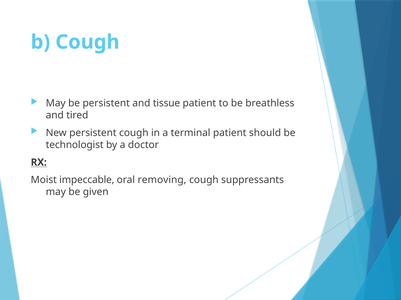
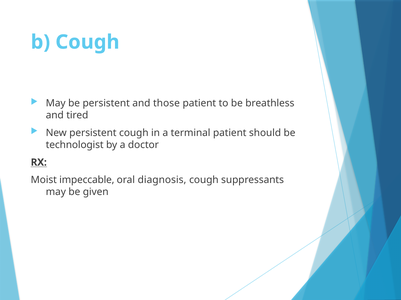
tissue: tissue -> those
removing: removing -> diagnosis
